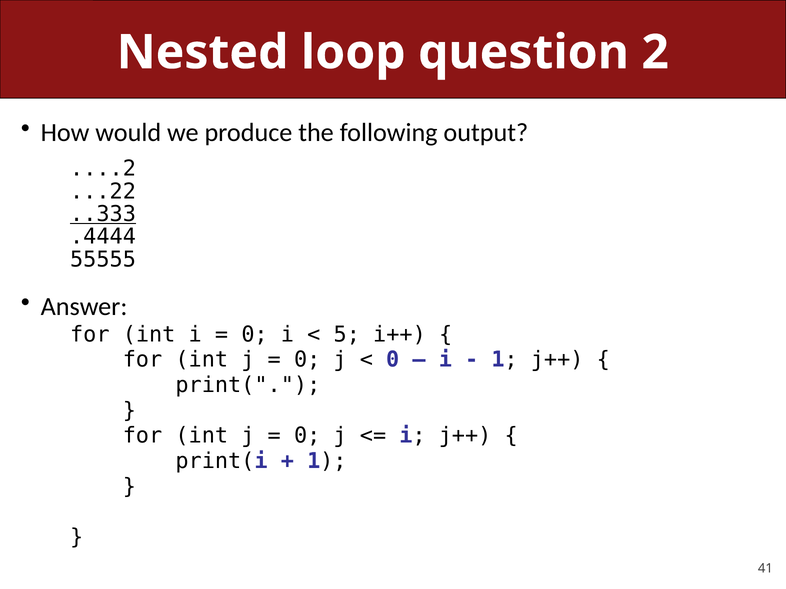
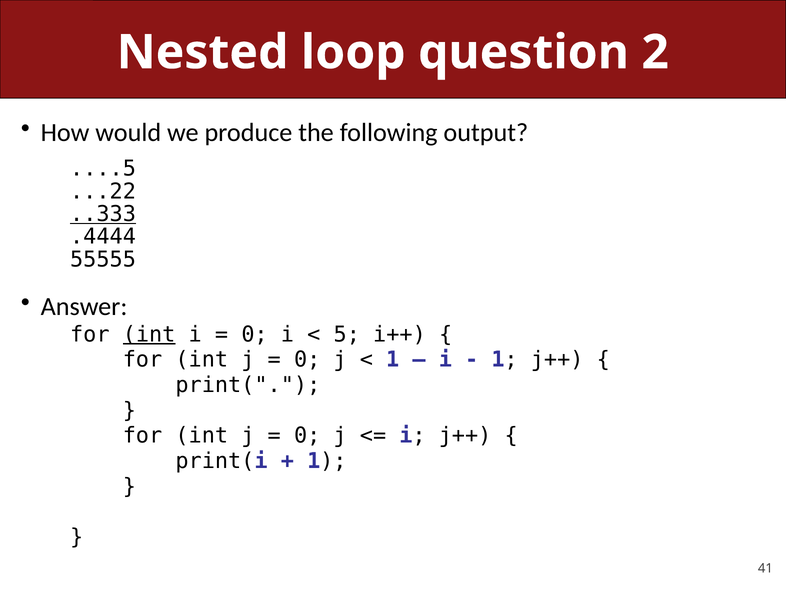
....2: ....2 -> ....5
int at (149, 335) underline: none -> present
0 at (393, 360): 0 -> 1
